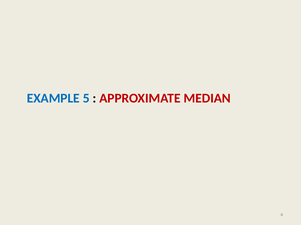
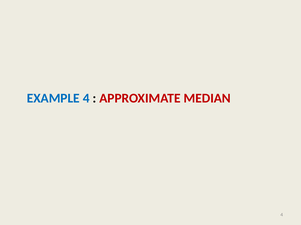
EXAMPLE 5: 5 -> 4
